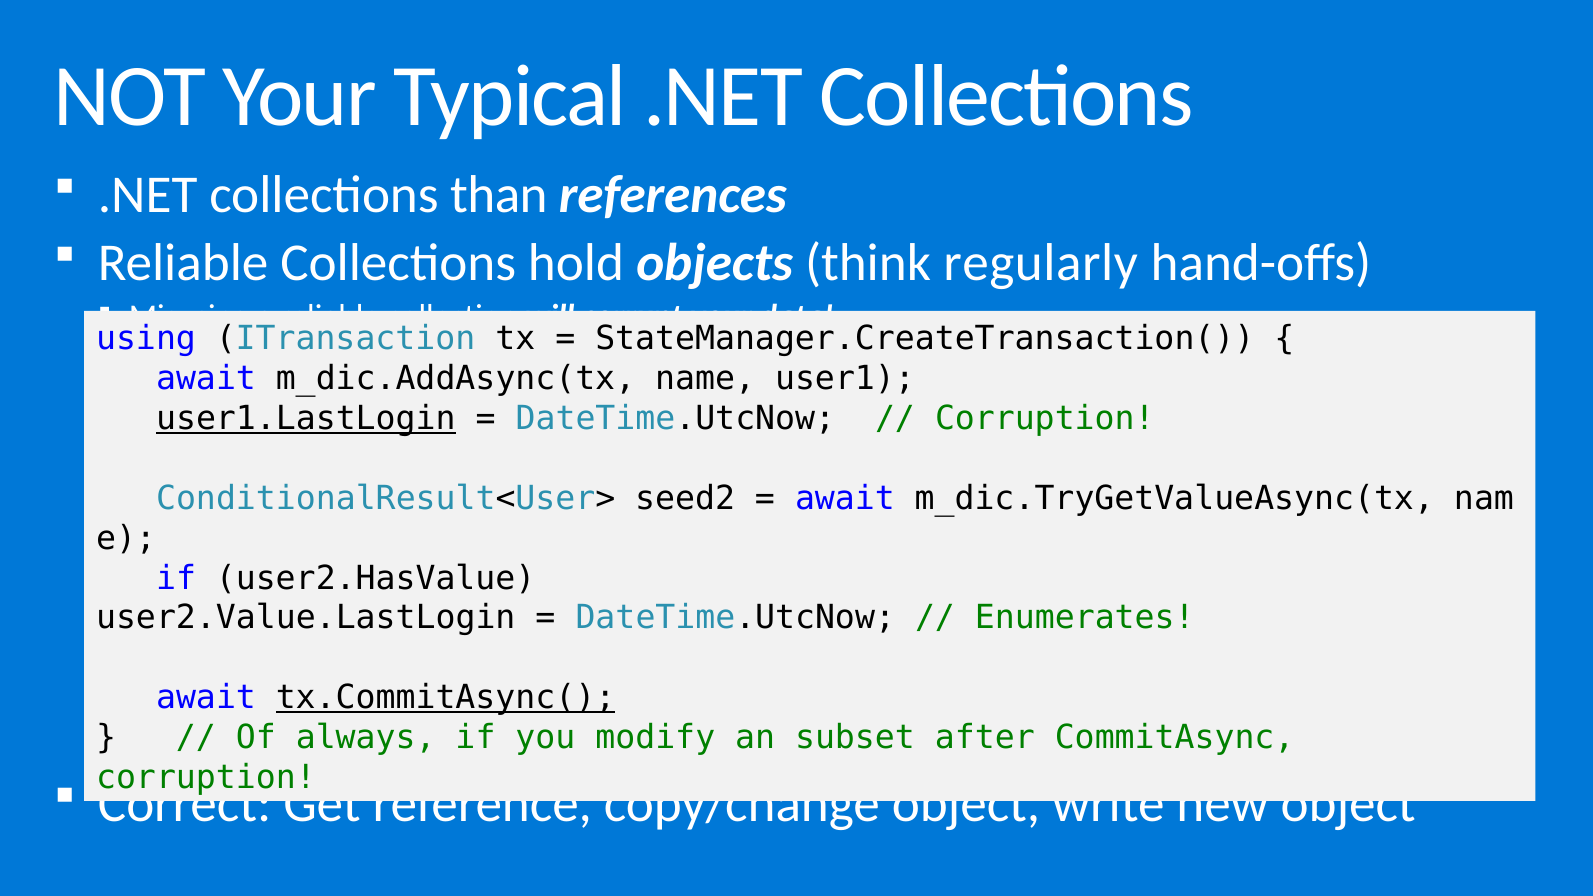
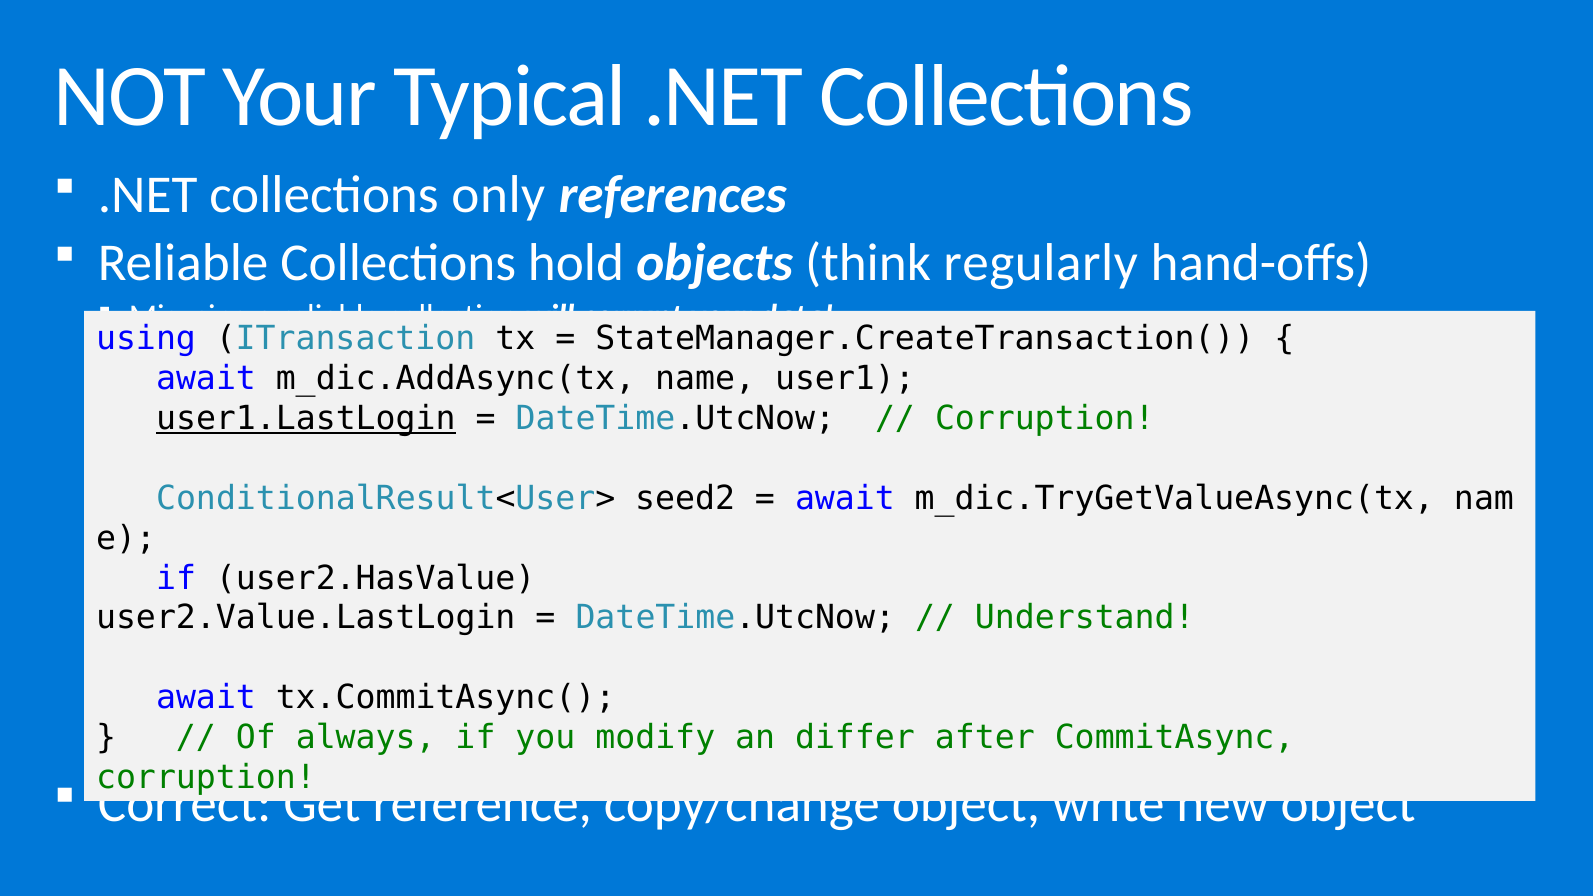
than: than -> only
Enumerates: Enumerates -> Understand
tx.CommitAsync( underline: present -> none
subset: subset -> differ
